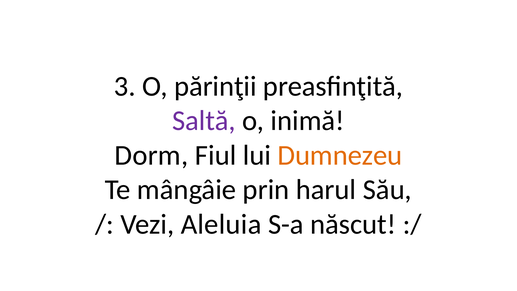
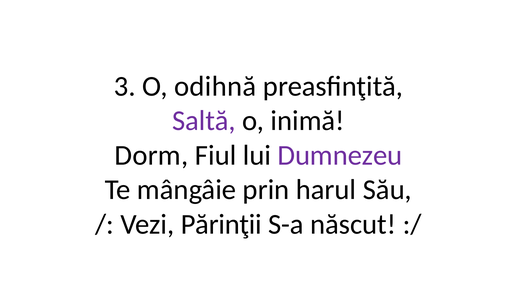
părinţii: părinţii -> odihnă
Dumnezeu colour: orange -> purple
Aleluia: Aleluia -> Părinţii
